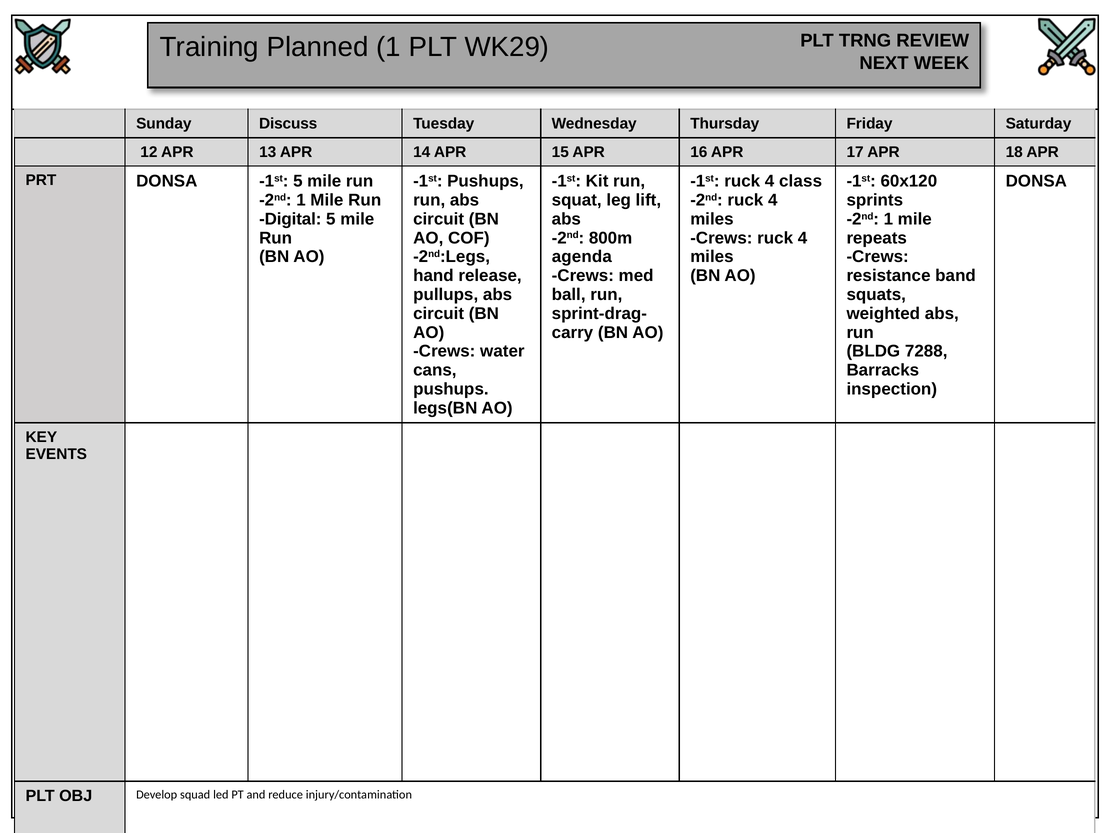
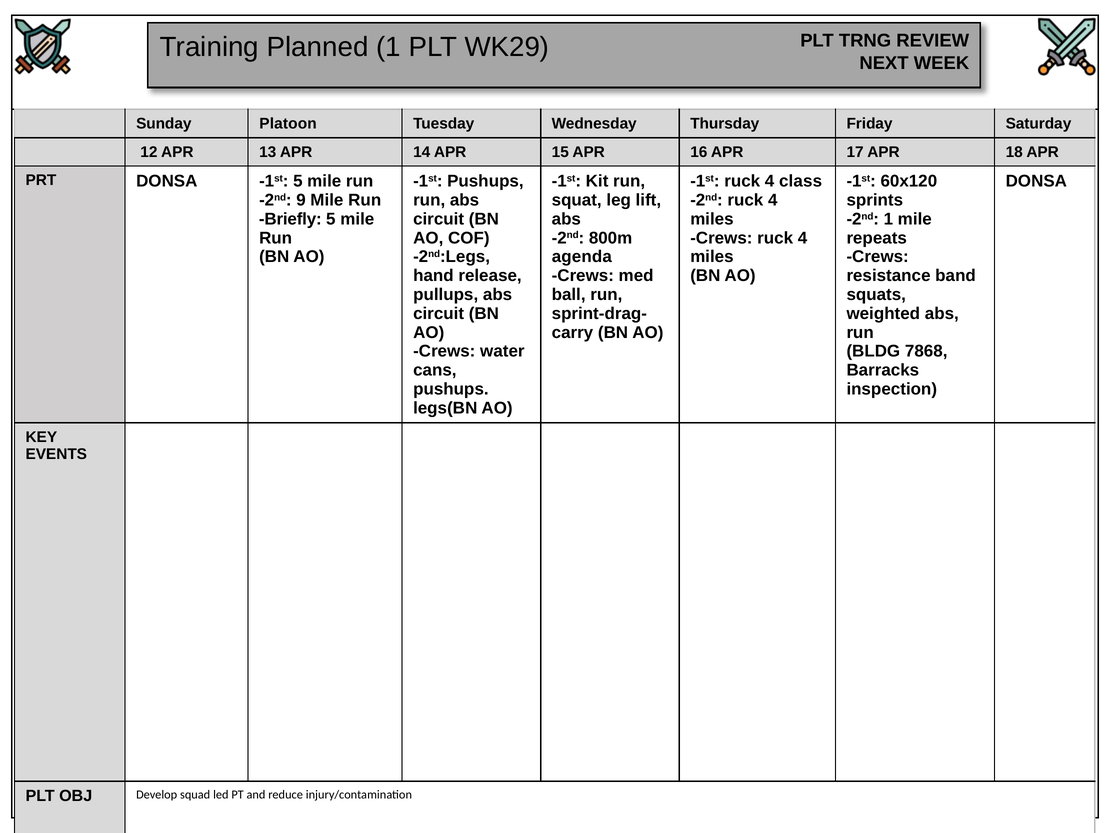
Discuss: Discuss -> Platoon
1 at (301, 200): 1 -> 9
Digital: Digital -> Briefly
7288: 7288 -> 7868
